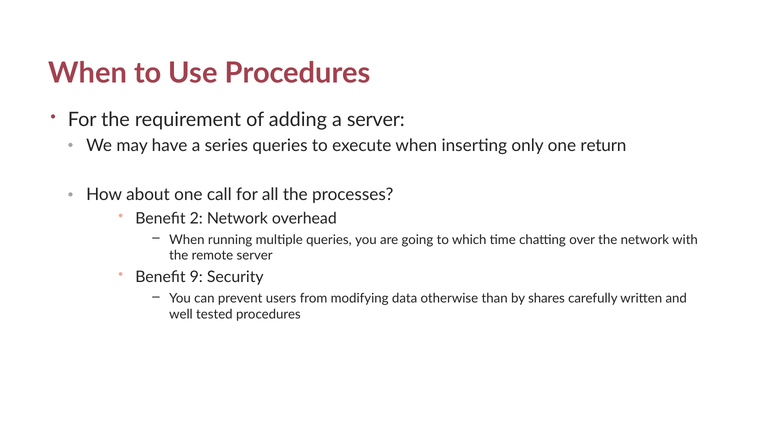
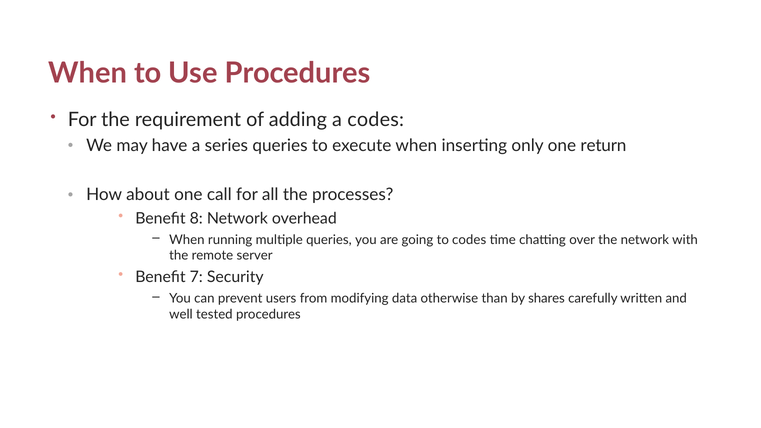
a server: server -> codes
2: 2 -> 8
to which: which -> codes
9: 9 -> 7
